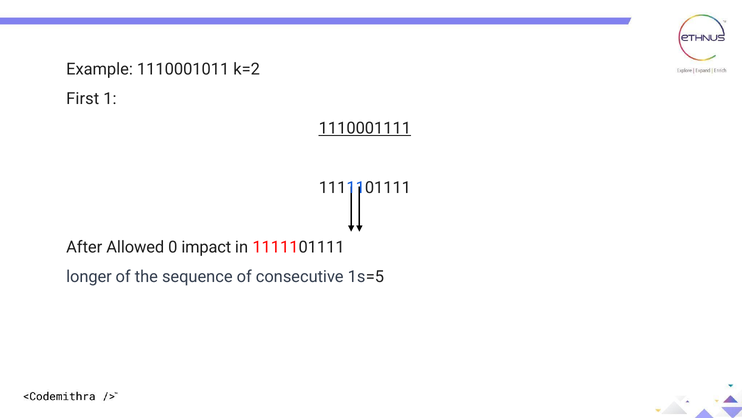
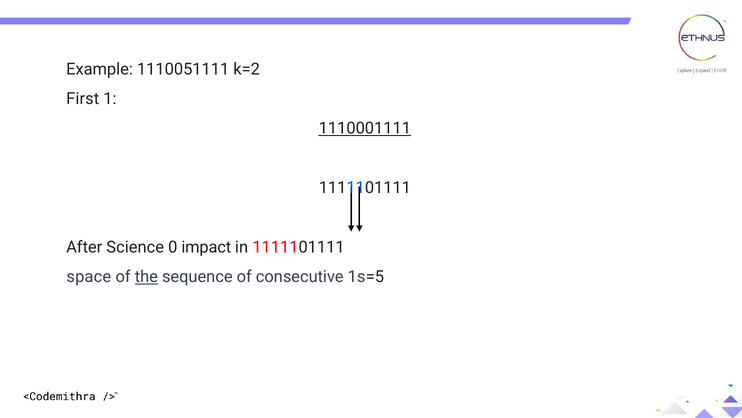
1110001011: 1110001011 -> 1110051111
Allowed: Allowed -> Science
longer: longer -> space
the underline: none -> present
